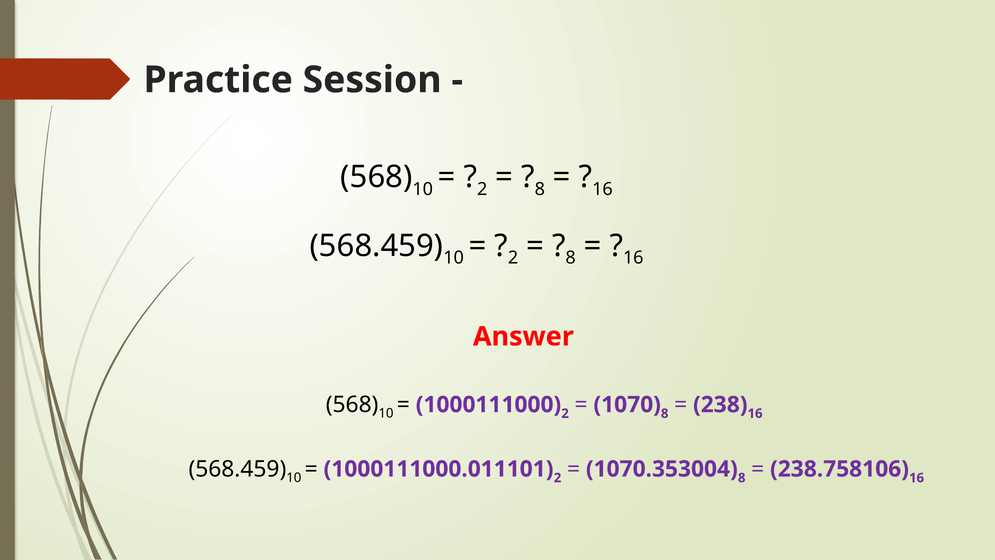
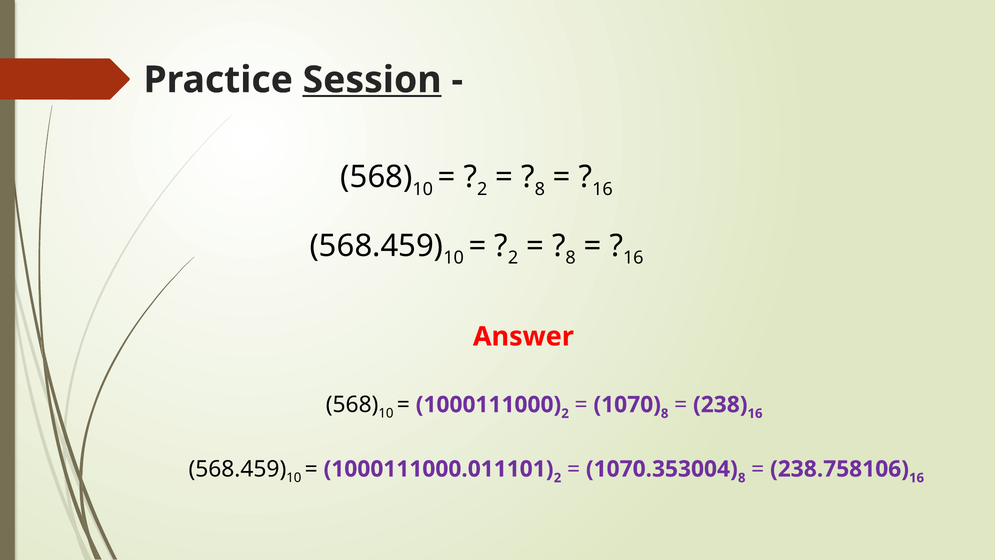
Session underline: none -> present
